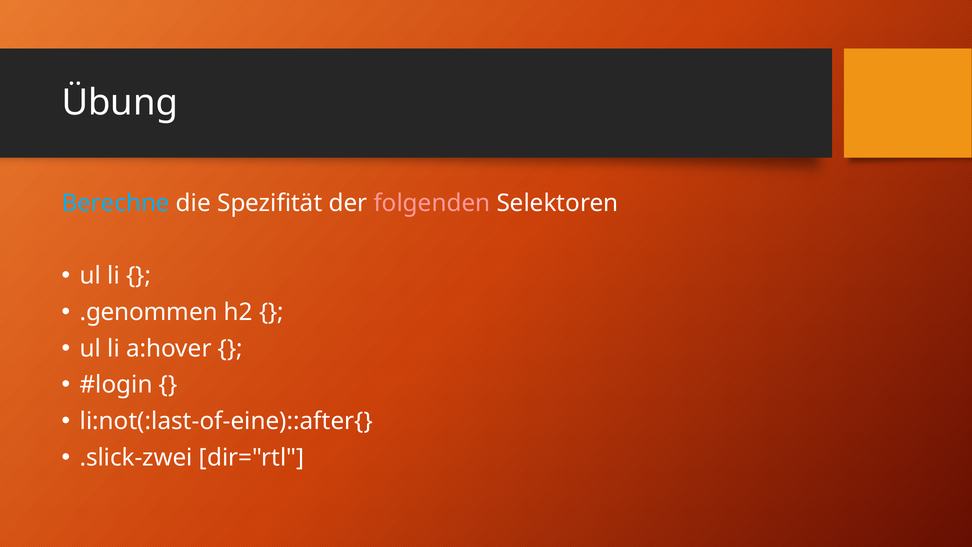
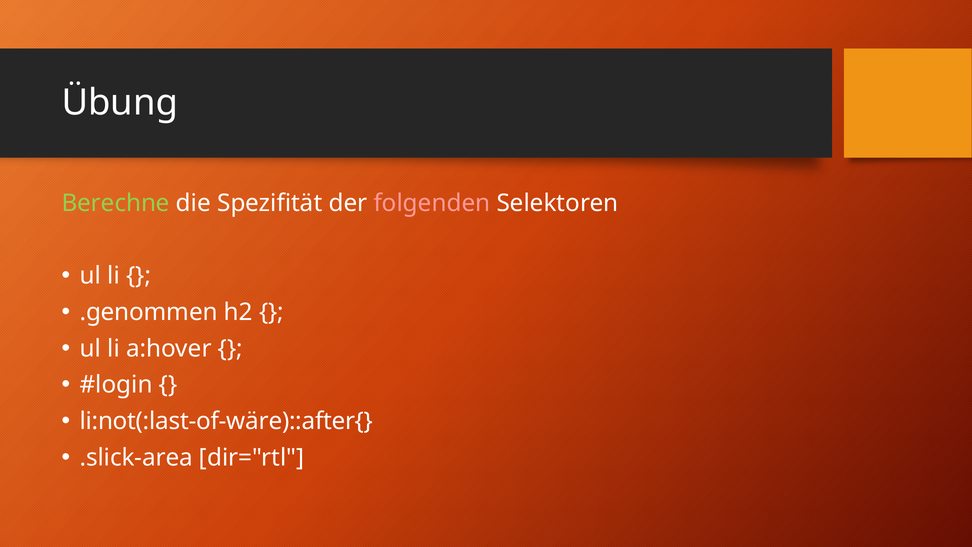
Berechne colour: light blue -> light green
li:not(:last-of-eine)::after{: li:not(:last-of-eine)::after{ -> li:not(:last-of-wäre)::after{
.slick-zwei: .slick-zwei -> .slick-area
